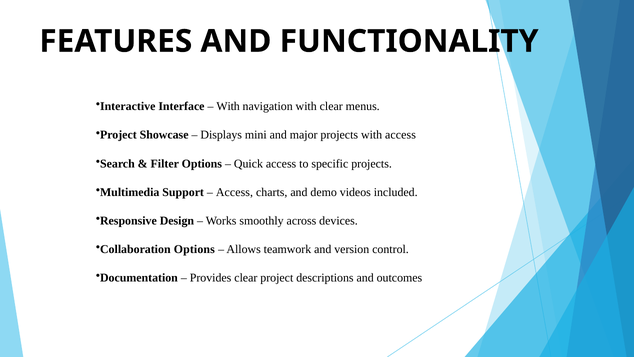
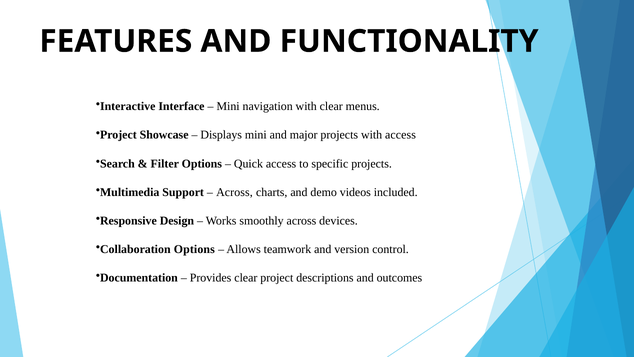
With at (228, 106): With -> Mini
Access at (234, 192): Access -> Across
